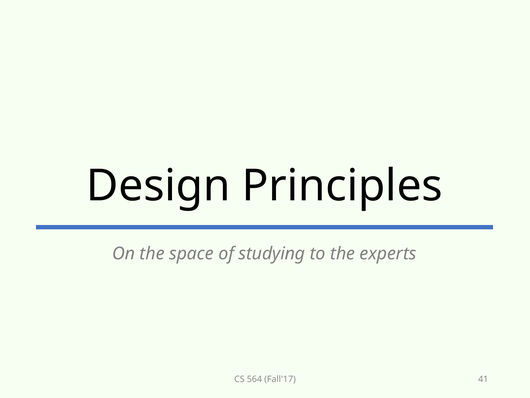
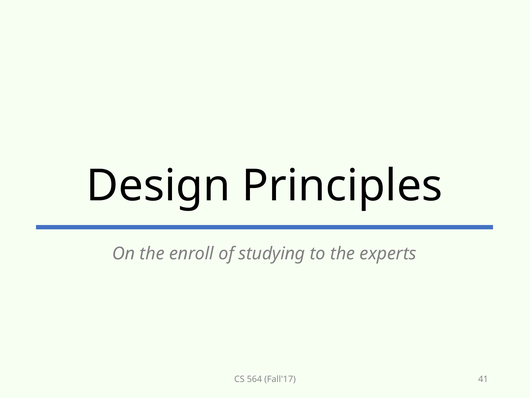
space: space -> enroll
